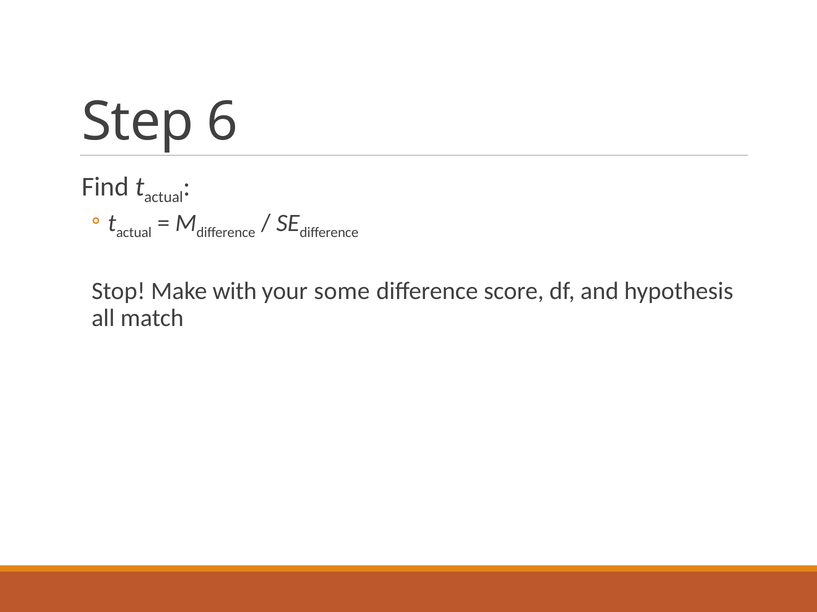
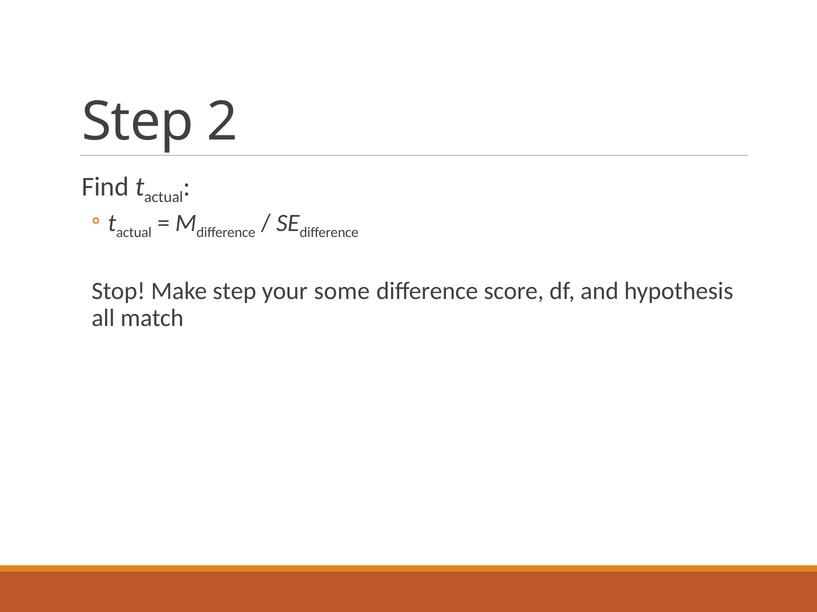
6: 6 -> 2
Make with: with -> step
